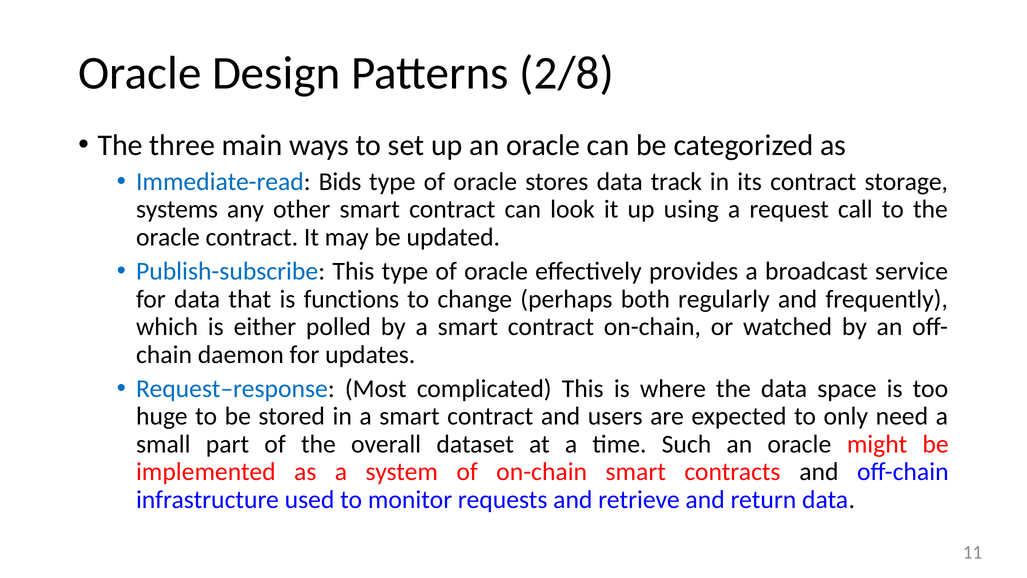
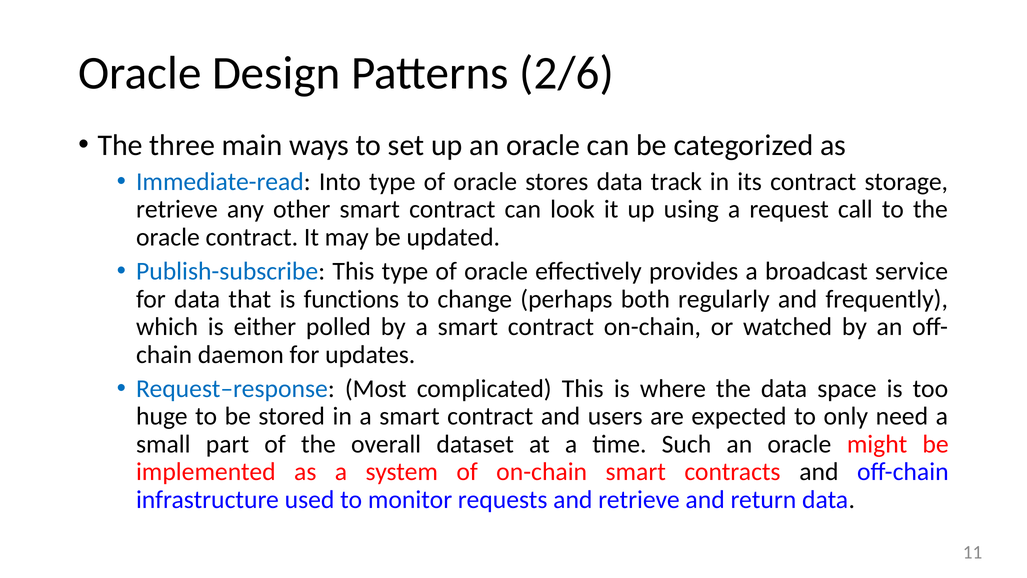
2/8: 2/8 -> 2/6
Bids: Bids -> Into
systems at (177, 209): systems -> retrieve
